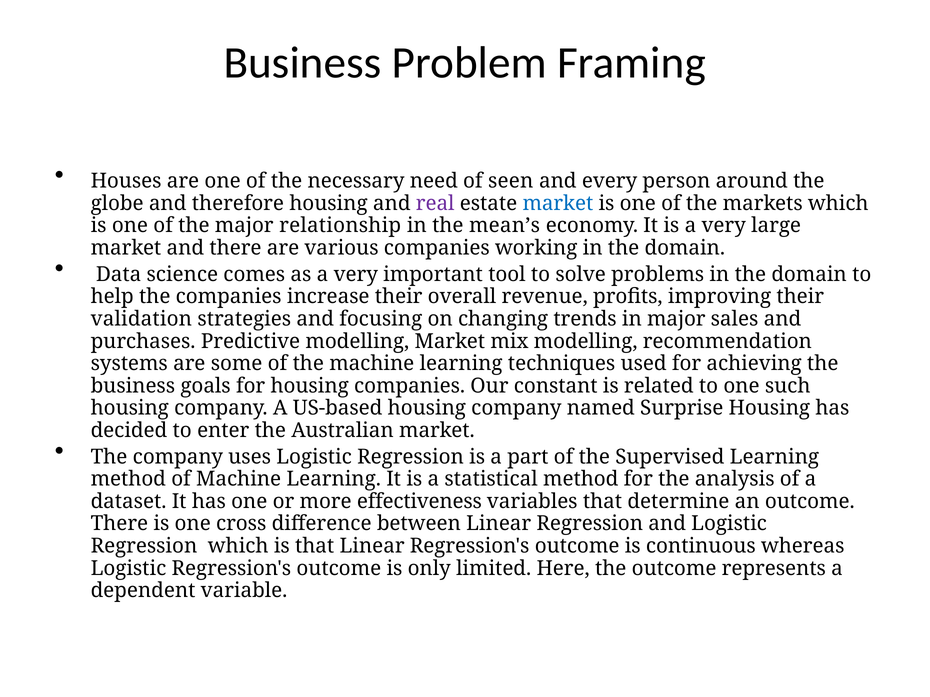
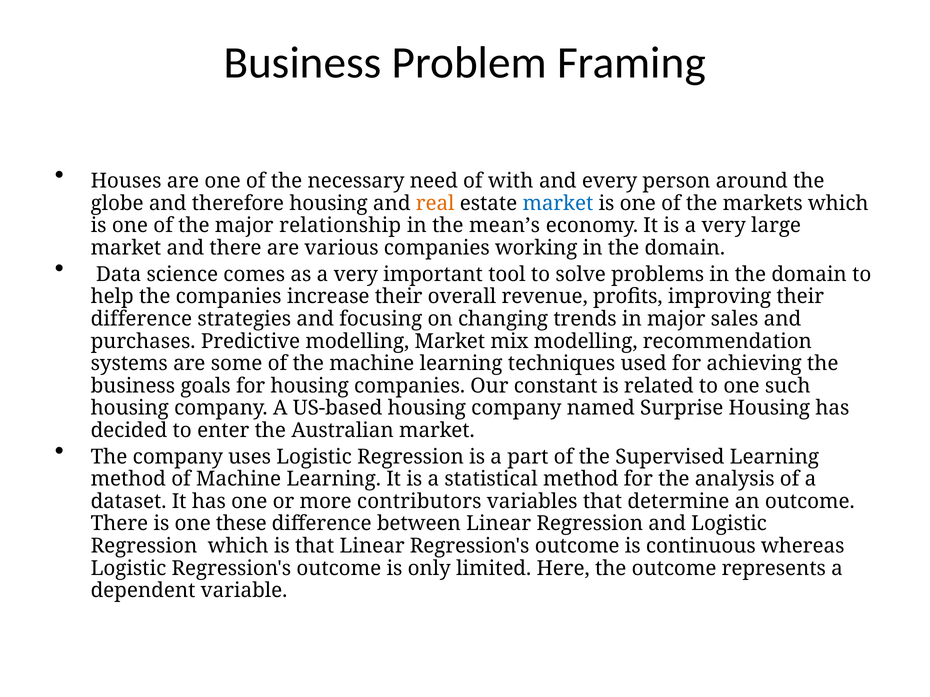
seen: seen -> with
real colour: purple -> orange
validation at (141, 319): validation -> difference
effectiveness: effectiveness -> contributors
cross: cross -> these
